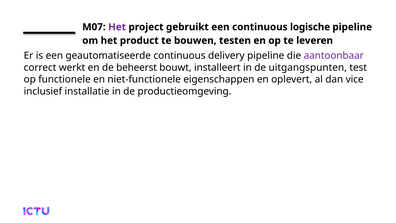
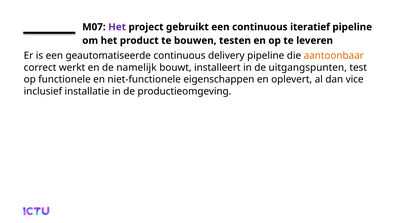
logische: logische -> iteratief
aantoonbaar colour: purple -> orange
beheerst: beheerst -> namelijk
